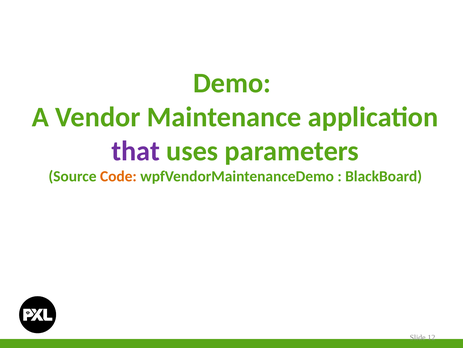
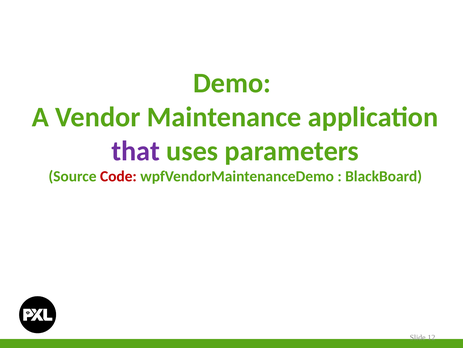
Code colour: orange -> red
